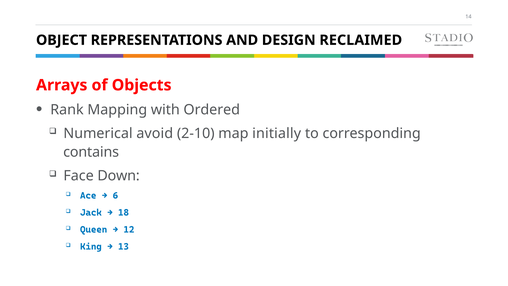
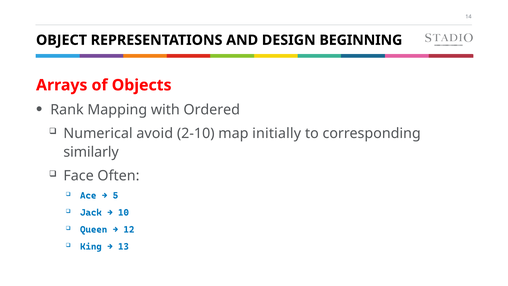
RECLAIMED: RECLAIMED -> BEGINNING
contains: contains -> similarly
Down: Down -> Often
6: 6 -> 5
18: 18 -> 10
